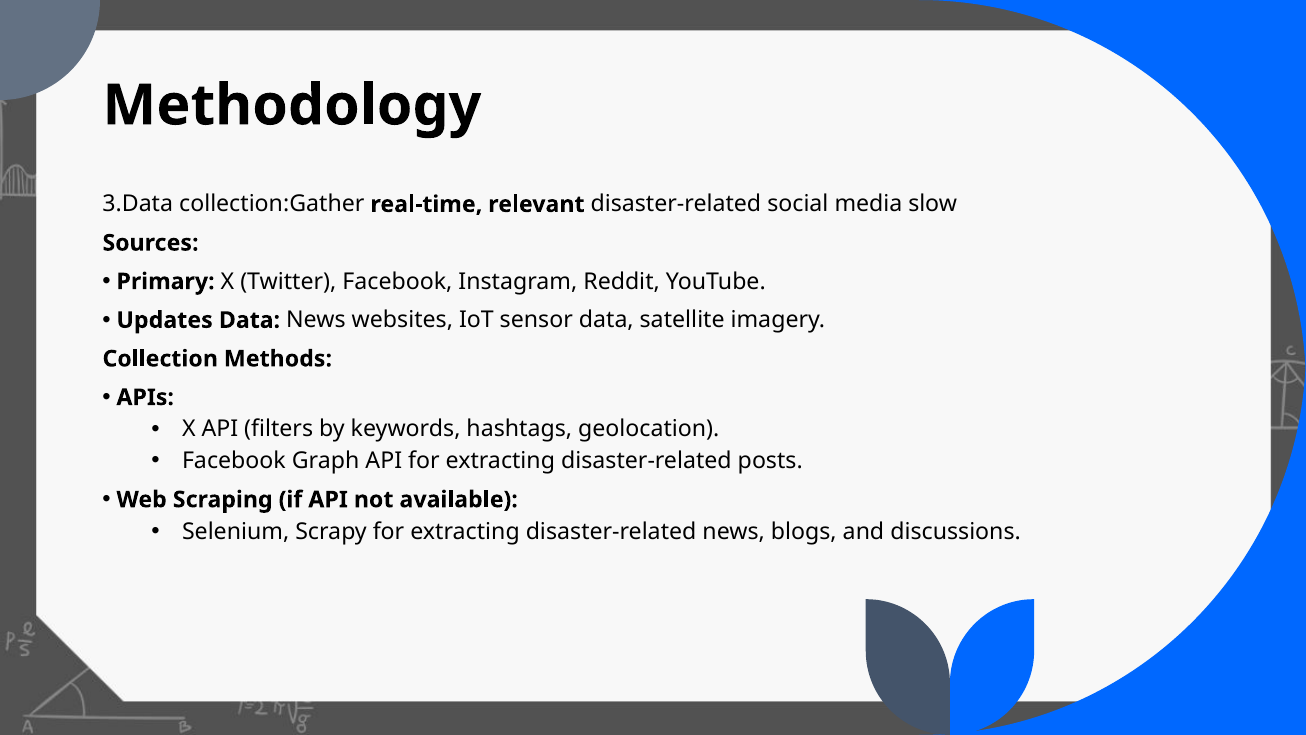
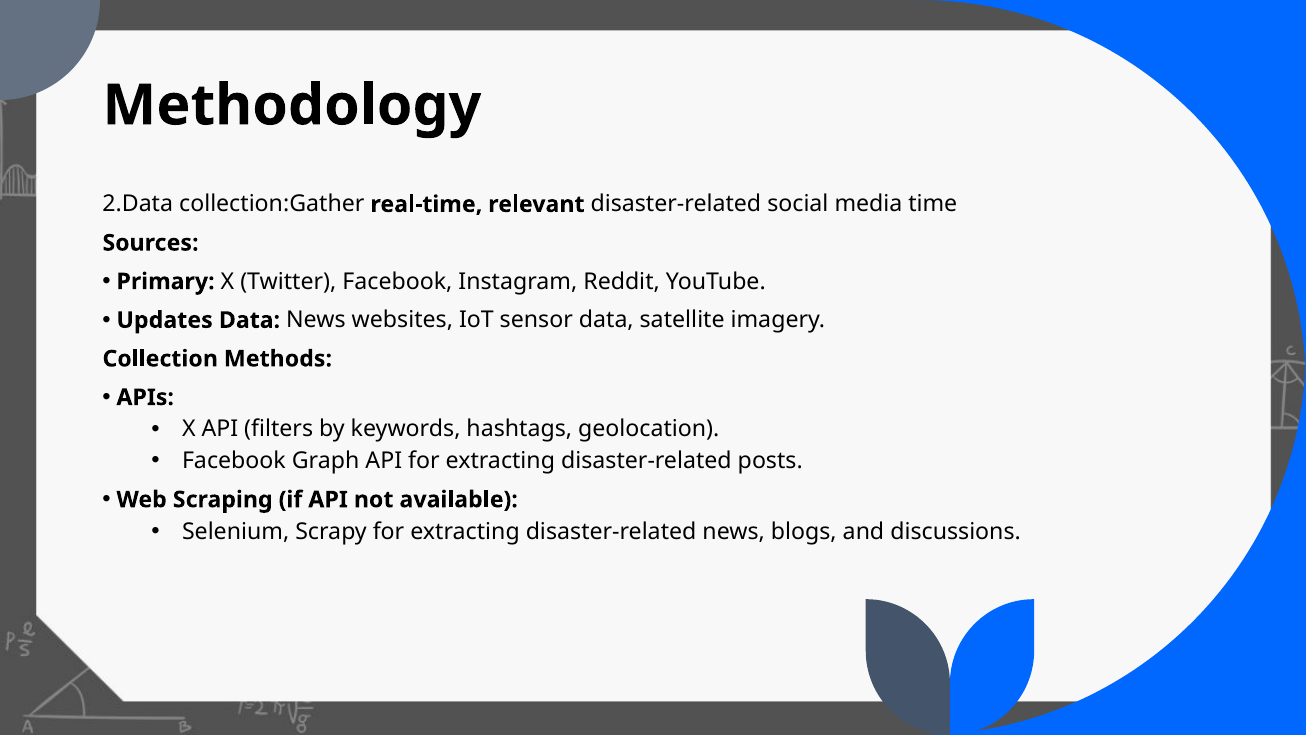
3.Data: 3.Data -> 2.Data
slow: slow -> time
